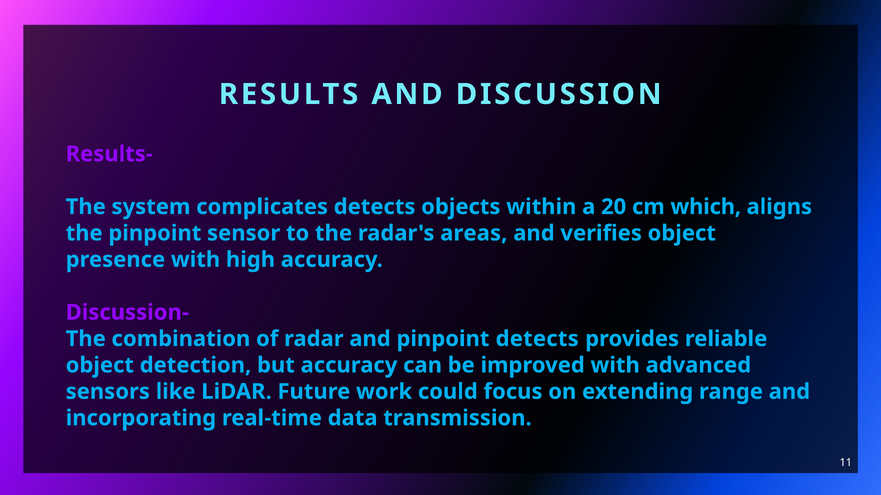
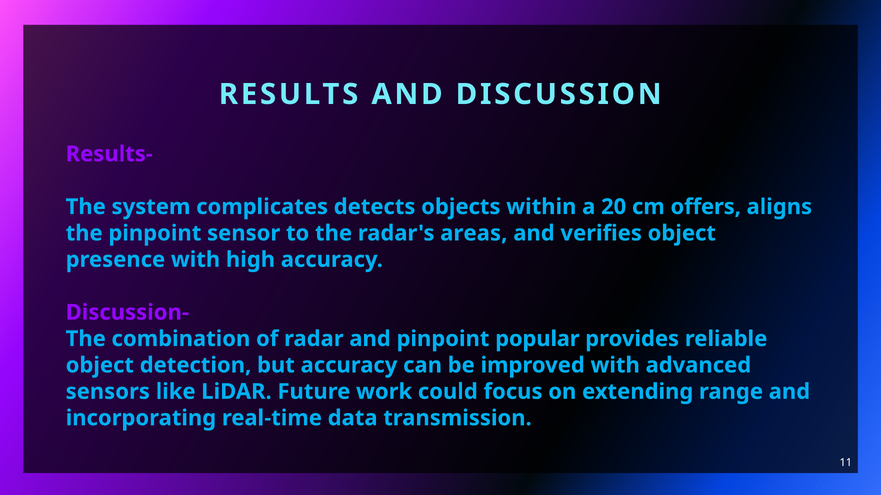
which: which -> offers
pinpoint detects: detects -> popular
